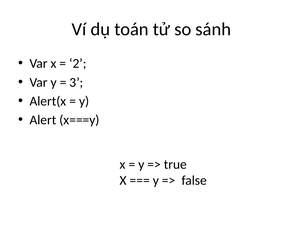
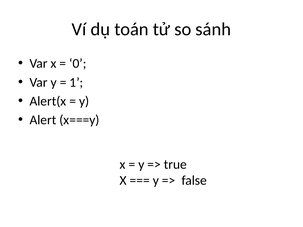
2: 2 -> 0
3: 3 -> 1
